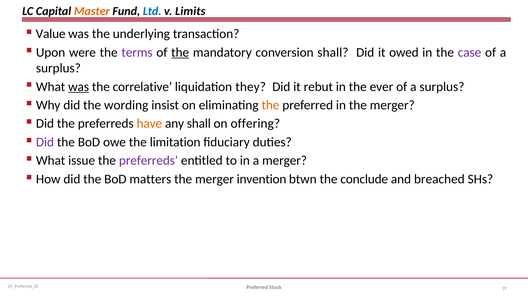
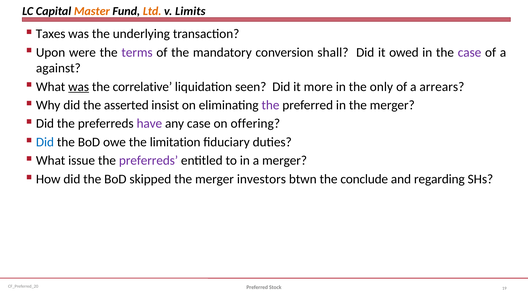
Ltd colour: blue -> orange
Value: Value -> Taxes
the at (180, 52) underline: present -> none
surplus at (58, 68): surplus -> against
they: they -> seen
rebut: rebut -> more
ever: ever -> only
surplus at (442, 87): surplus -> arrears
wording: wording -> asserted
the at (270, 105) colour: orange -> purple
have colour: orange -> purple
any shall: shall -> case
Did at (45, 142) colour: purple -> blue
matters: matters -> skipped
invention: invention -> investors
breached: breached -> regarding
